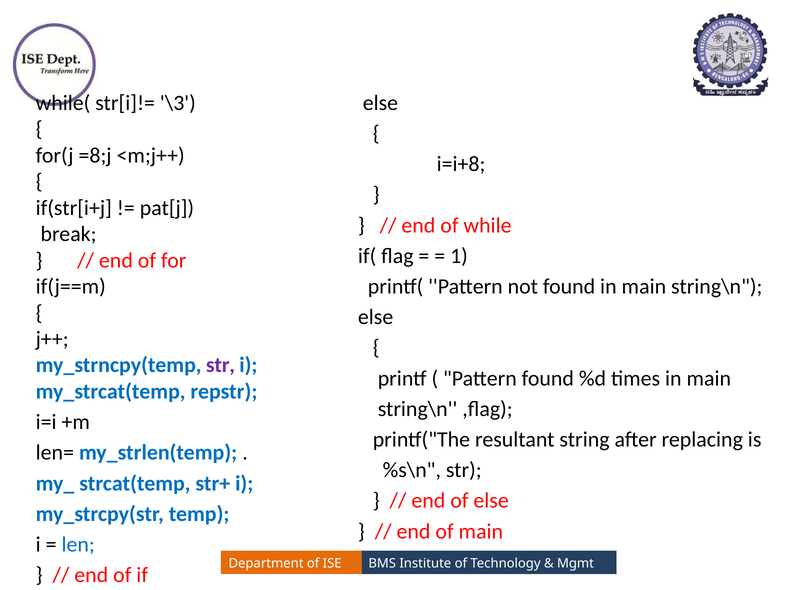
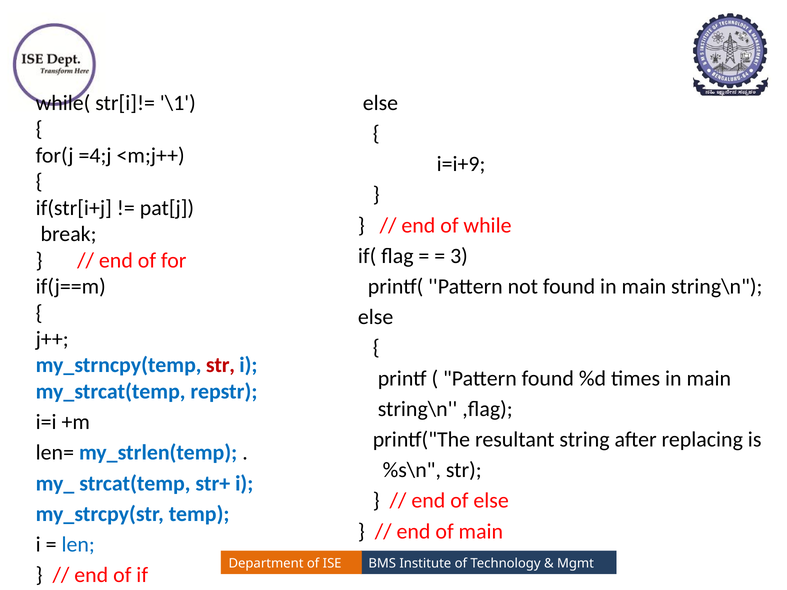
\3: \3 -> \1
=8;j: =8;j -> =4;j
i=i+8: i=i+8 -> i=i+9
1: 1 -> 3
str at (220, 365) colour: purple -> red
